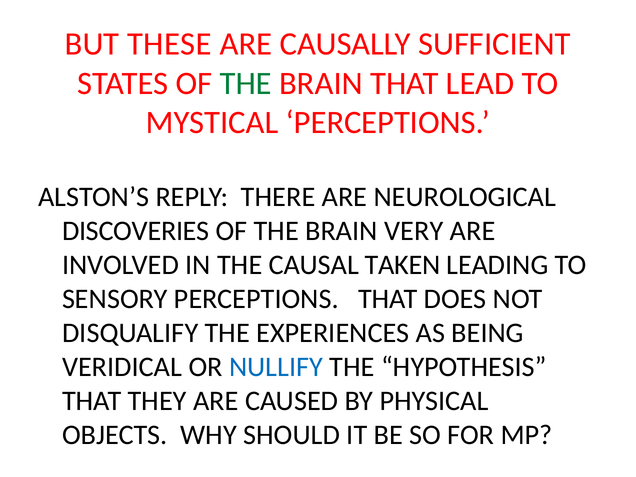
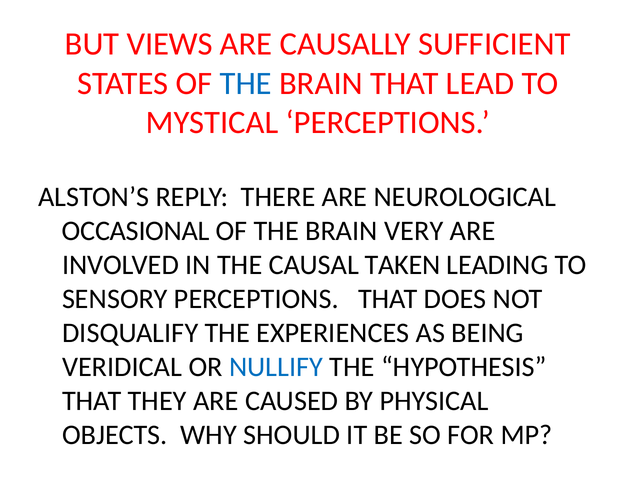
THESE: THESE -> VIEWS
THE at (246, 83) colour: green -> blue
DISCOVERIES: DISCOVERIES -> OCCASIONAL
